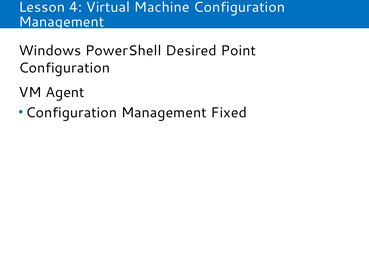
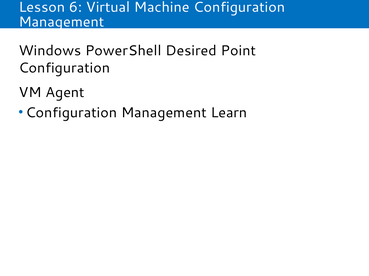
4: 4 -> 6
Fixed: Fixed -> Learn
